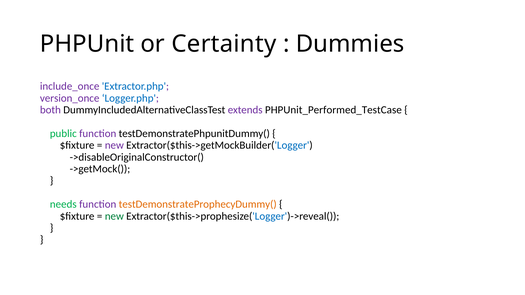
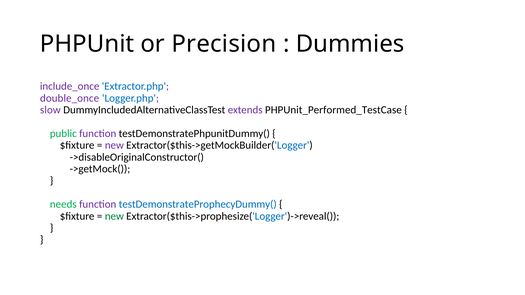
Certainty: Certainty -> Precision
version_once: version_once -> double_once
both: both -> slow
testDemonstrateProphecyDummy( colour: orange -> blue
